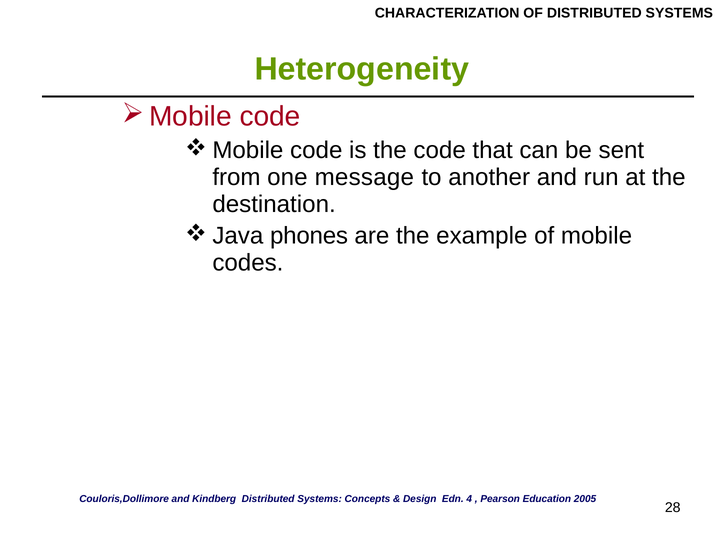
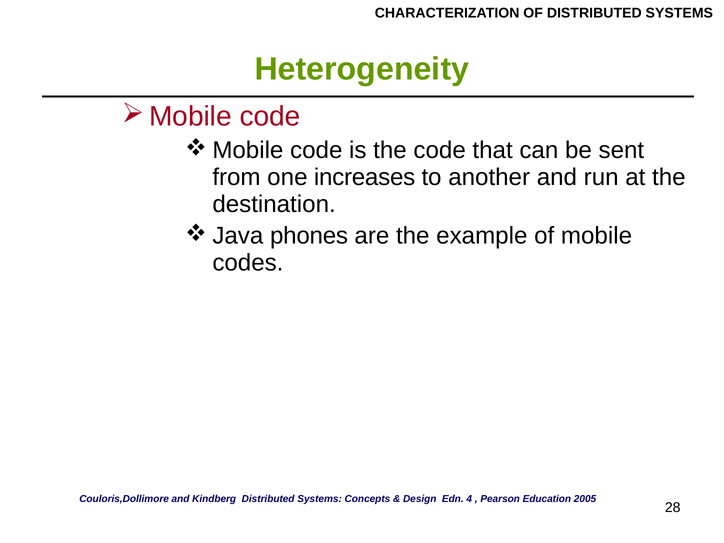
message: message -> increases
